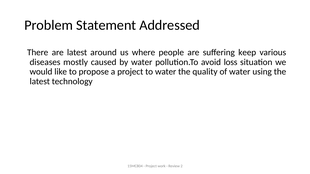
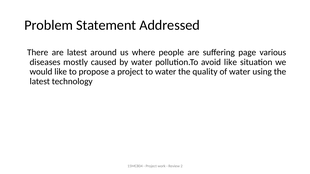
keep: keep -> page
avoid loss: loss -> like
